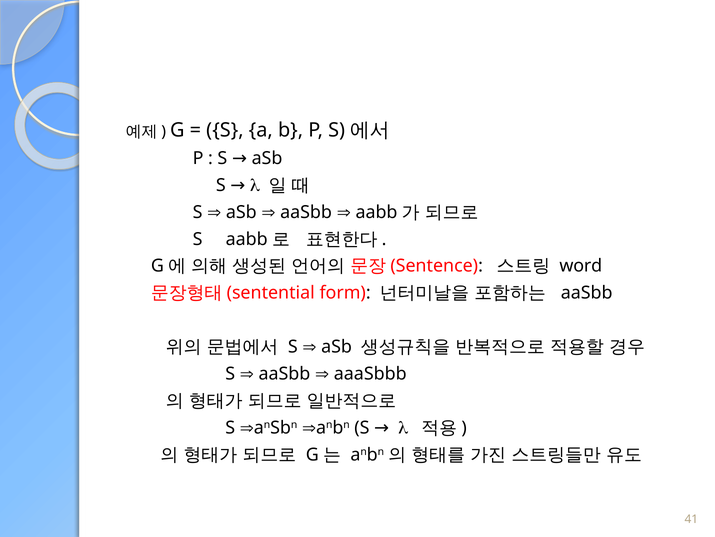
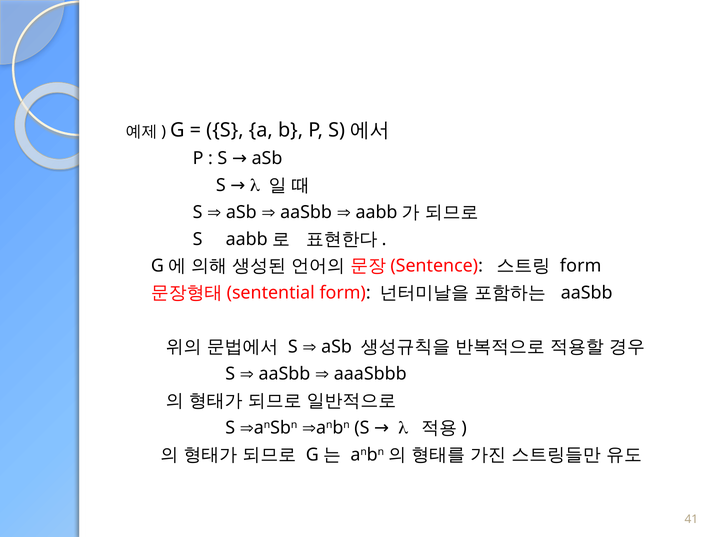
word at (581, 266): word -> form
